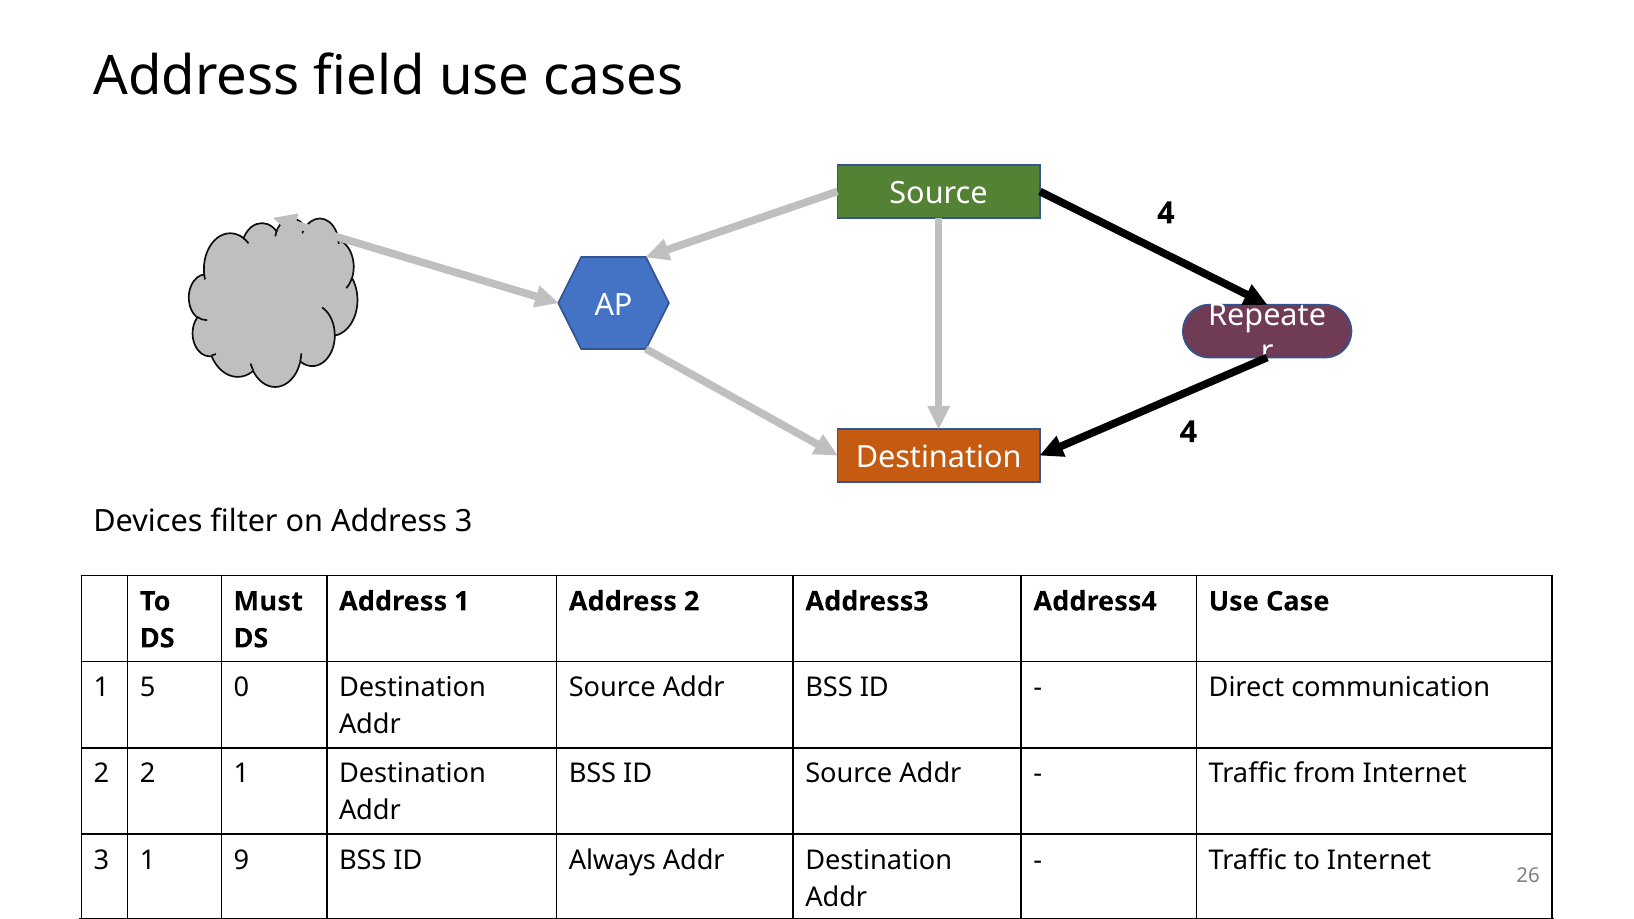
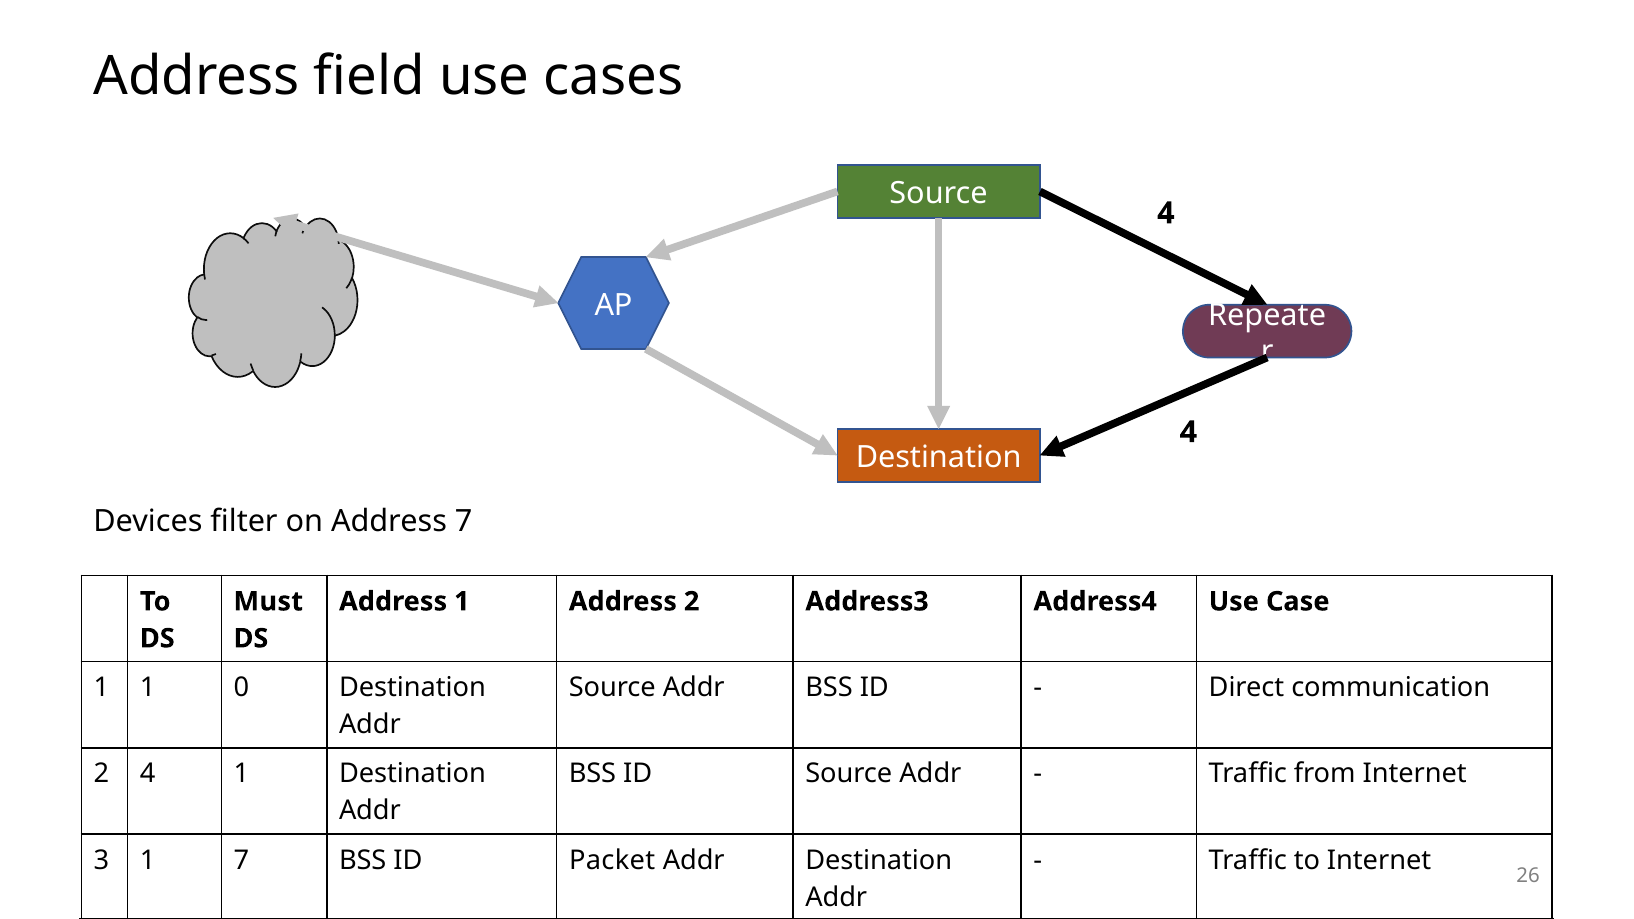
Address 3: 3 -> 7
5 at (148, 688): 5 -> 1
2 2: 2 -> 4
1 9: 9 -> 7
Always: Always -> Packet
